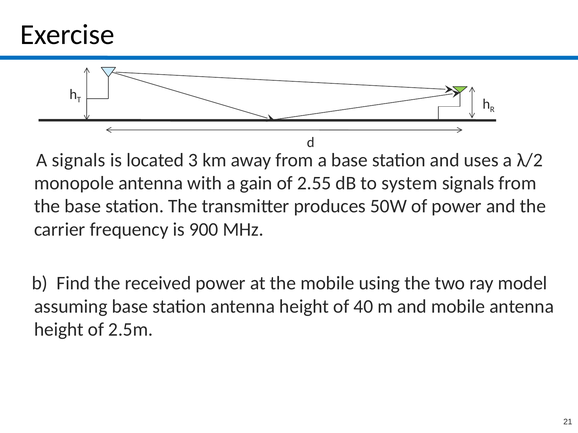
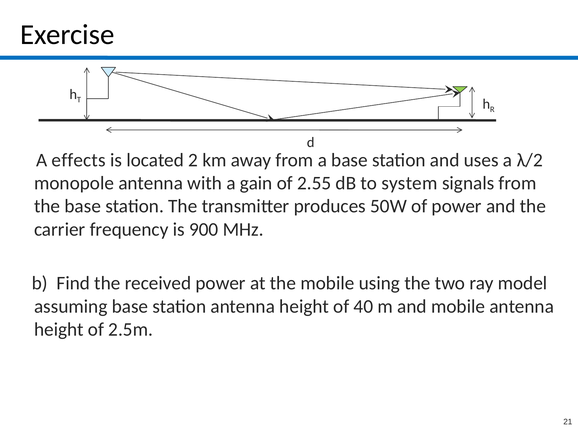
A signals: signals -> effects
3: 3 -> 2
